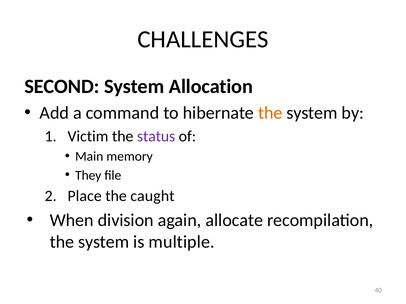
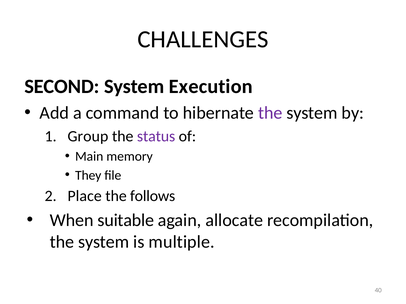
Allocation: Allocation -> Execution
the at (270, 113) colour: orange -> purple
Victim: Victim -> Group
caught: caught -> follows
division: division -> suitable
